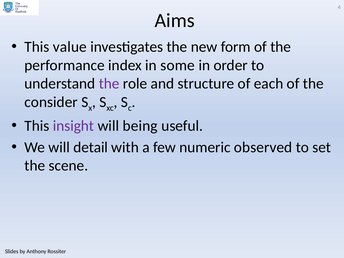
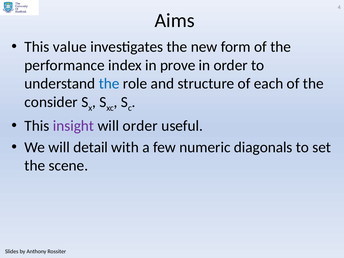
some: some -> prove
the at (109, 84) colour: purple -> blue
will being: being -> order
observed: observed -> diagonals
